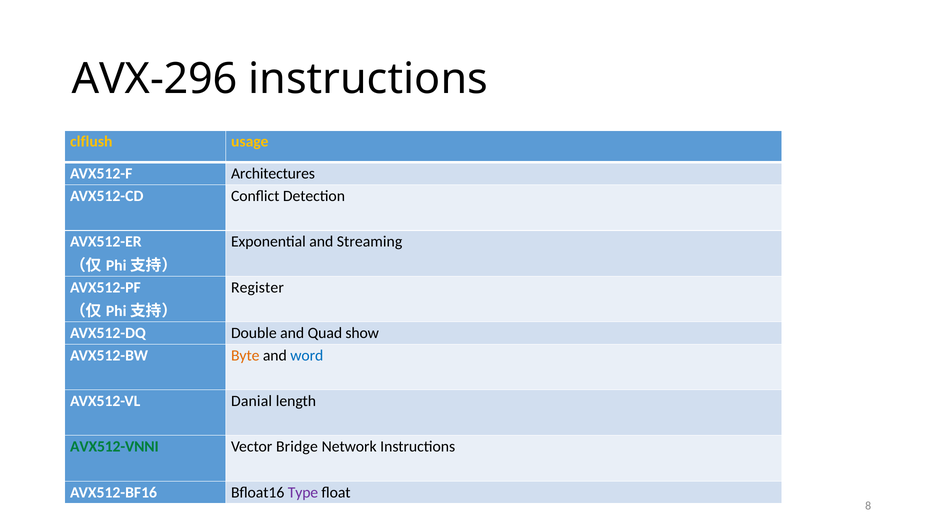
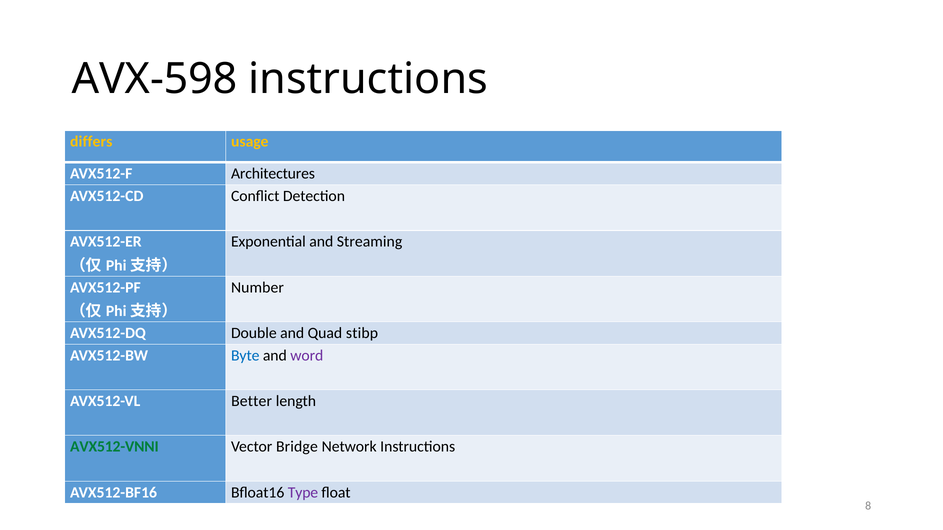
AVX-296: AVX-296 -> AVX-598
clflush: clflush -> differs
Register: Register -> Number
show: show -> stibp
Byte colour: orange -> blue
word colour: blue -> purple
Danial: Danial -> Better
